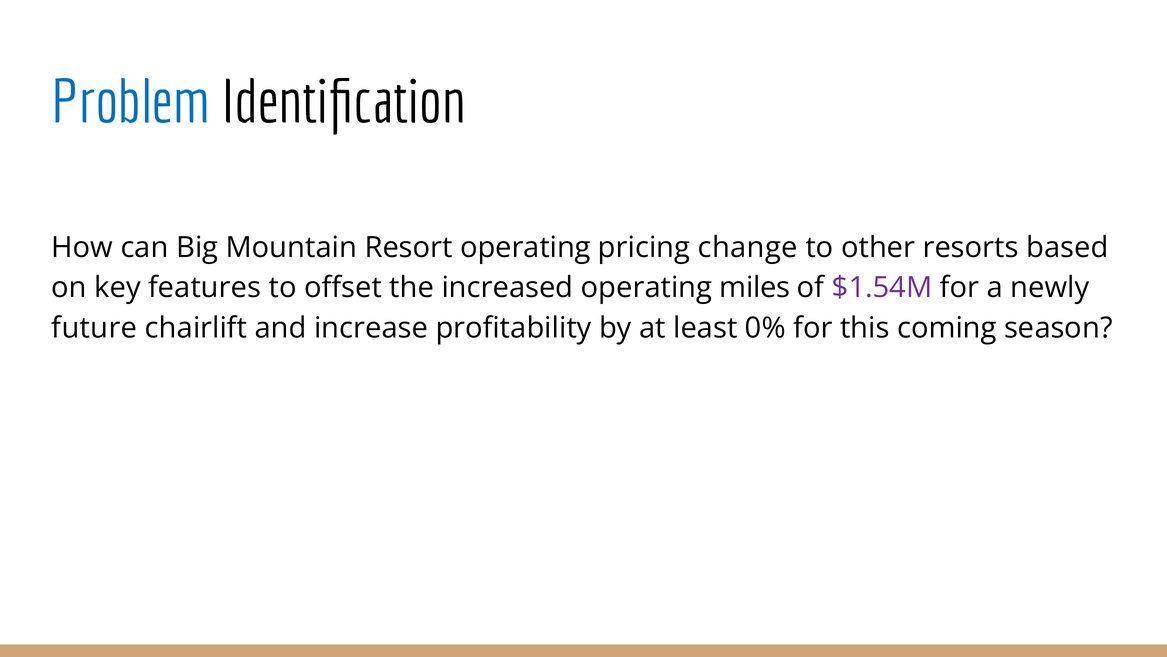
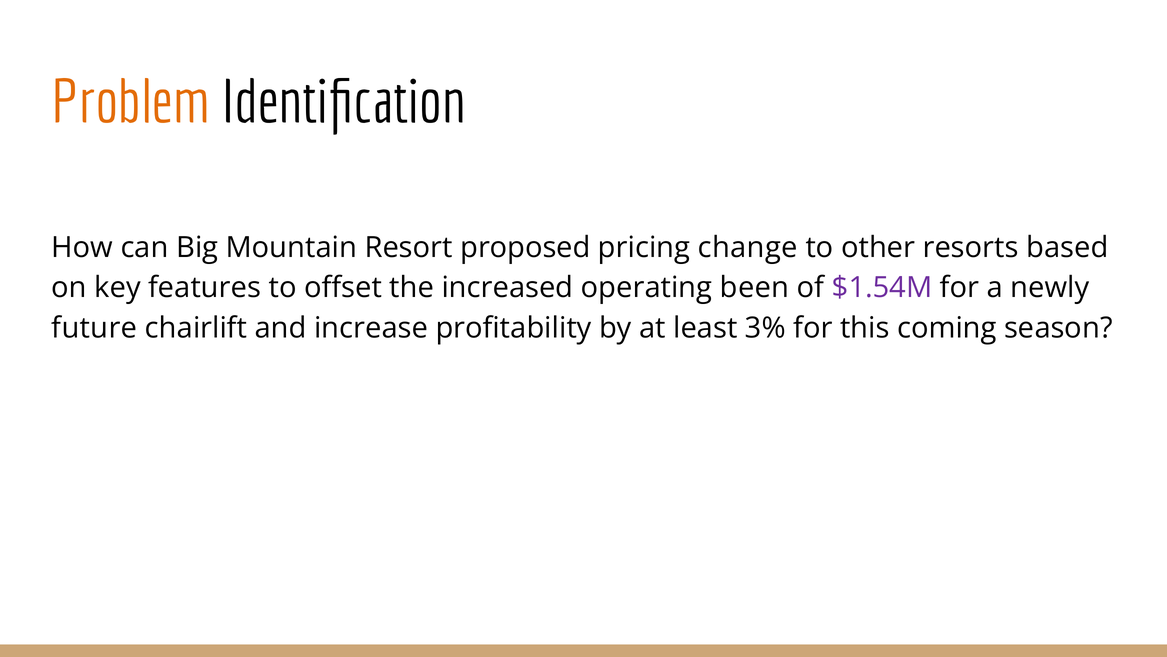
Problem colour: blue -> orange
Resort operating: operating -> proposed
miles: miles -> been
0%: 0% -> 3%
